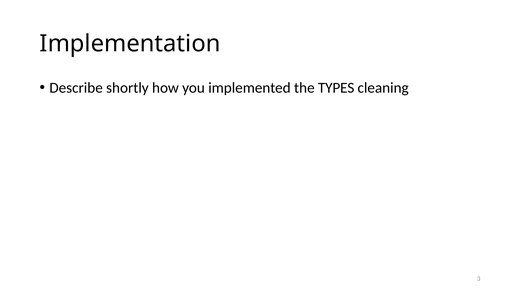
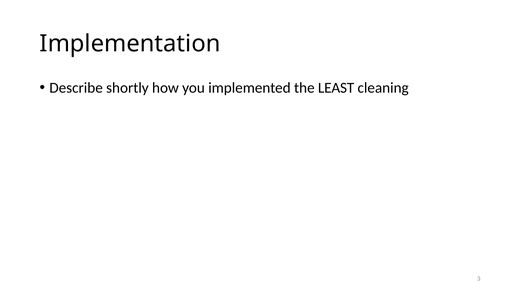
TYPES: TYPES -> LEAST
